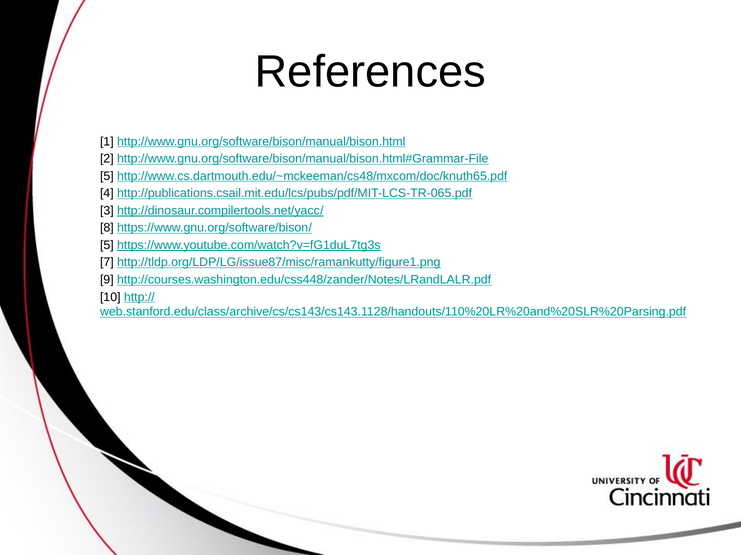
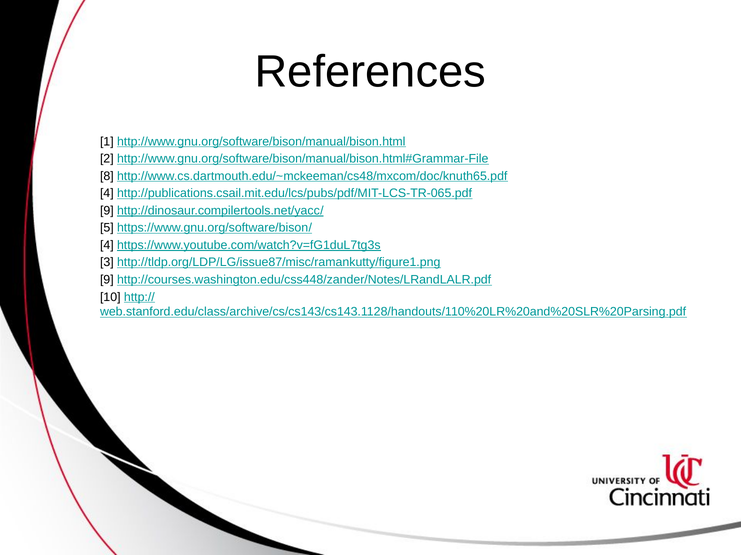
5 at (107, 176): 5 -> 8
3 at (107, 211): 3 -> 9
8: 8 -> 5
5 at (107, 245): 5 -> 4
7: 7 -> 3
